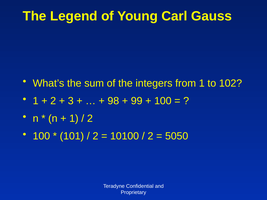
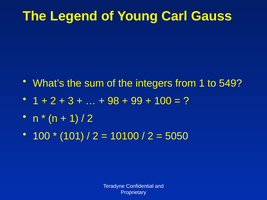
102: 102 -> 549
